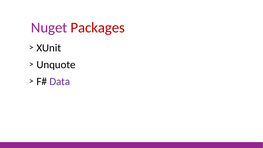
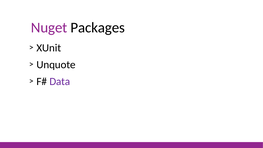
Packages colour: red -> black
